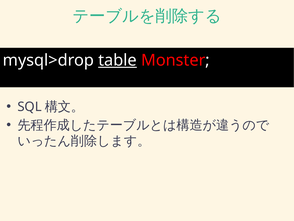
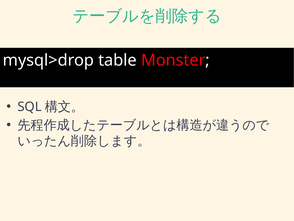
table underline: present -> none
